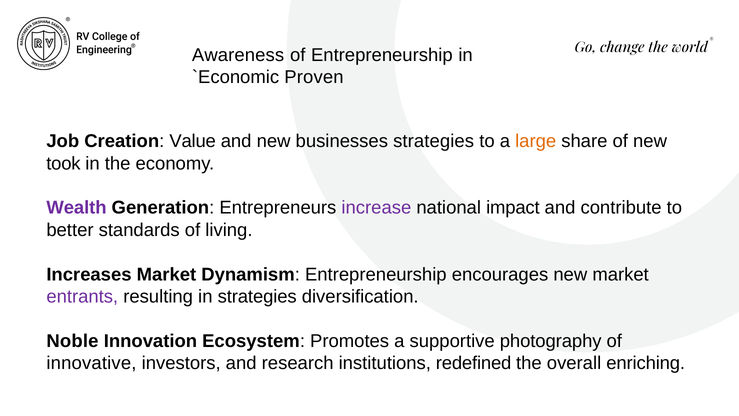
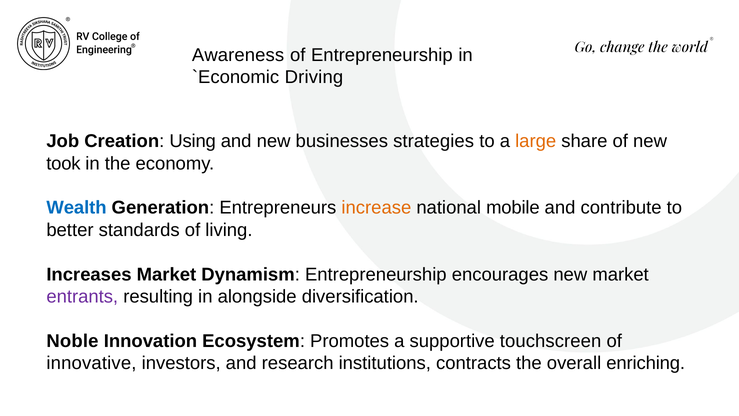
Proven: Proven -> Driving
Value: Value -> Using
Wealth colour: purple -> blue
increase colour: purple -> orange
impact: impact -> mobile
in strategies: strategies -> alongside
photography: photography -> touchscreen
redefined: redefined -> contracts
